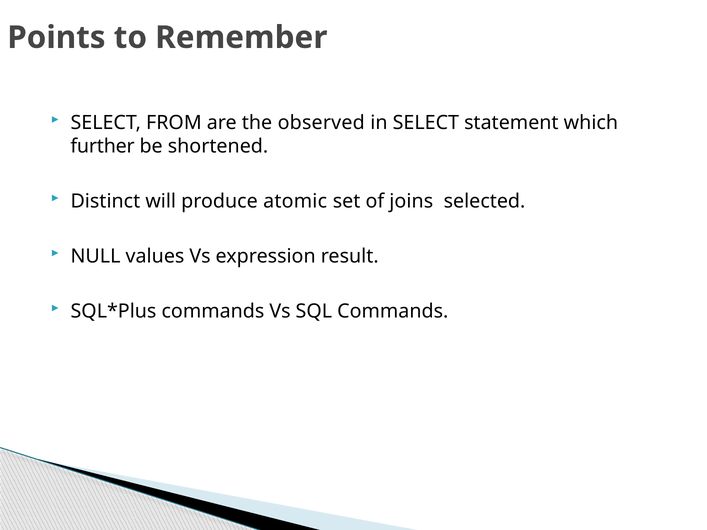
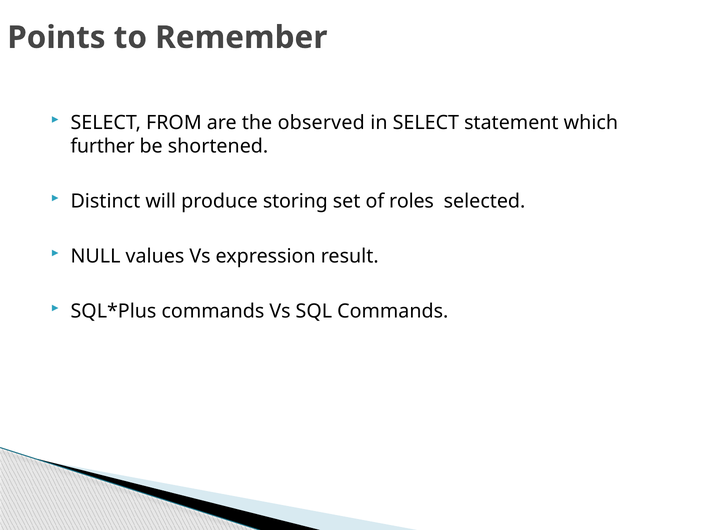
atomic: atomic -> storing
joins: joins -> roles
